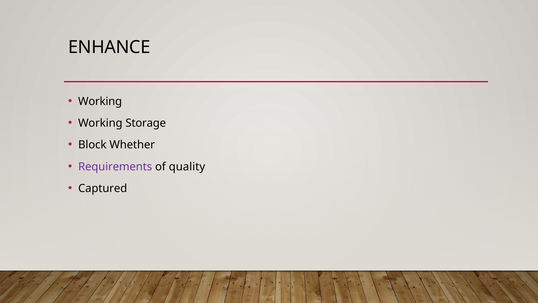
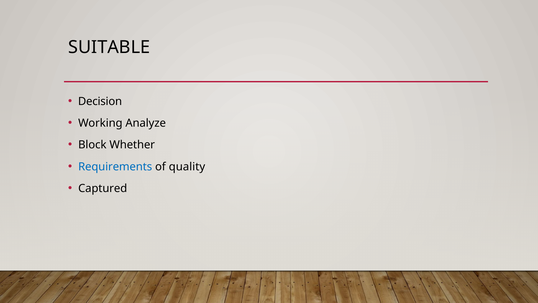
ENHANCE: ENHANCE -> SUITABLE
Working at (100, 101): Working -> Decision
Storage: Storage -> Analyze
Requirements colour: purple -> blue
